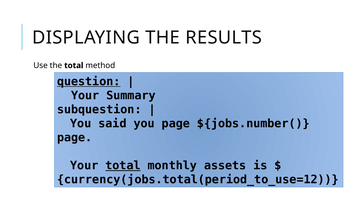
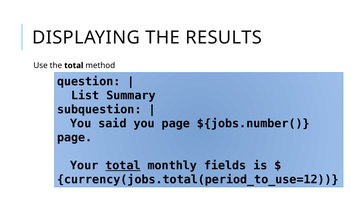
question underline: present -> none
Your at (85, 96): Your -> List
assets: assets -> fields
